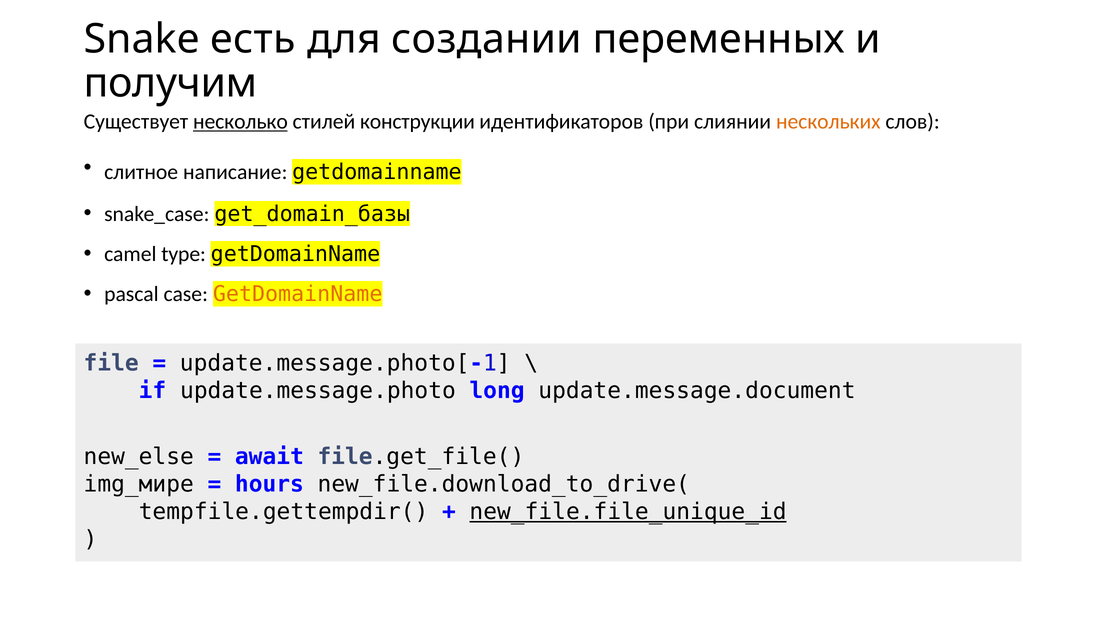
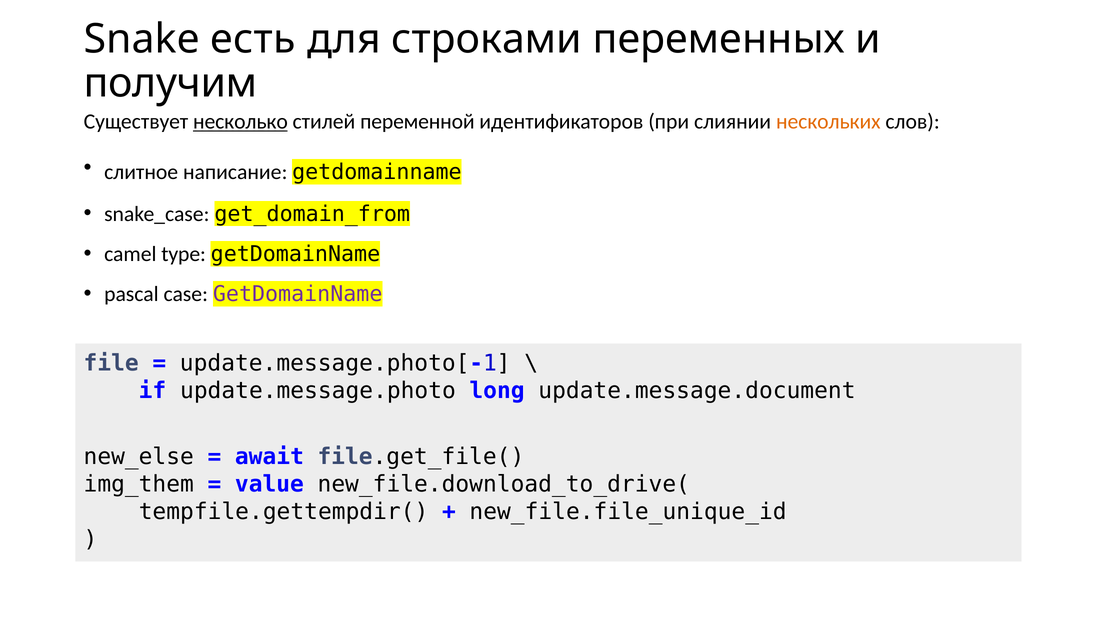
создании: создании -> строками
конструкции: конструкции -> переменной
get_domain_базы: get_domain_базы -> get_domain_from
GetDomainName at (298, 294) colour: orange -> purple
img_мире: img_мире -> img_them
hours: hours -> value
new_file.file_unique_id underline: present -> none
